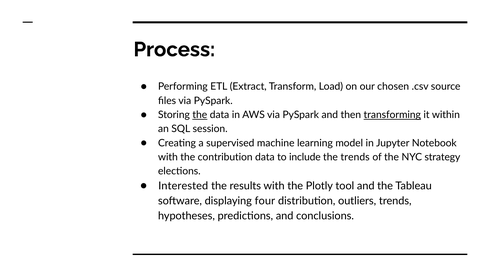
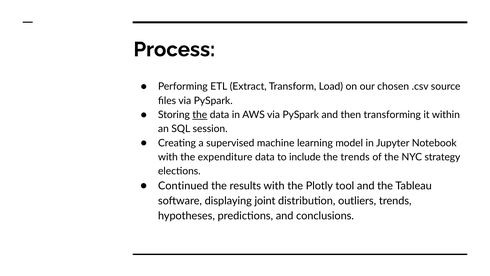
transforming underline: present -> none
contribution: contribution -> expenditure
Interested: Interested -> Continued
four: four -> joint
